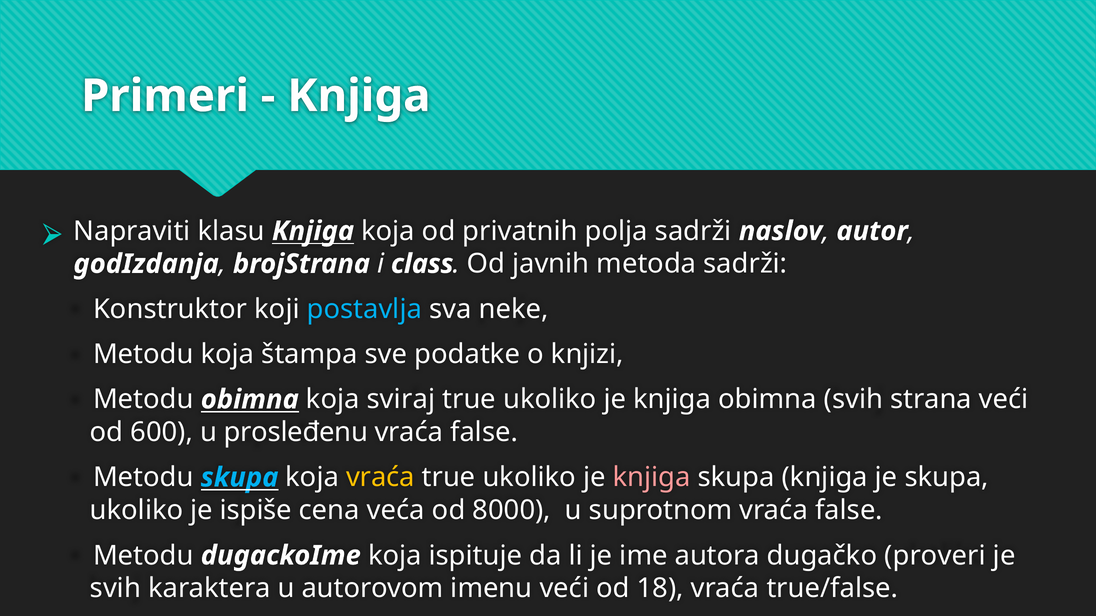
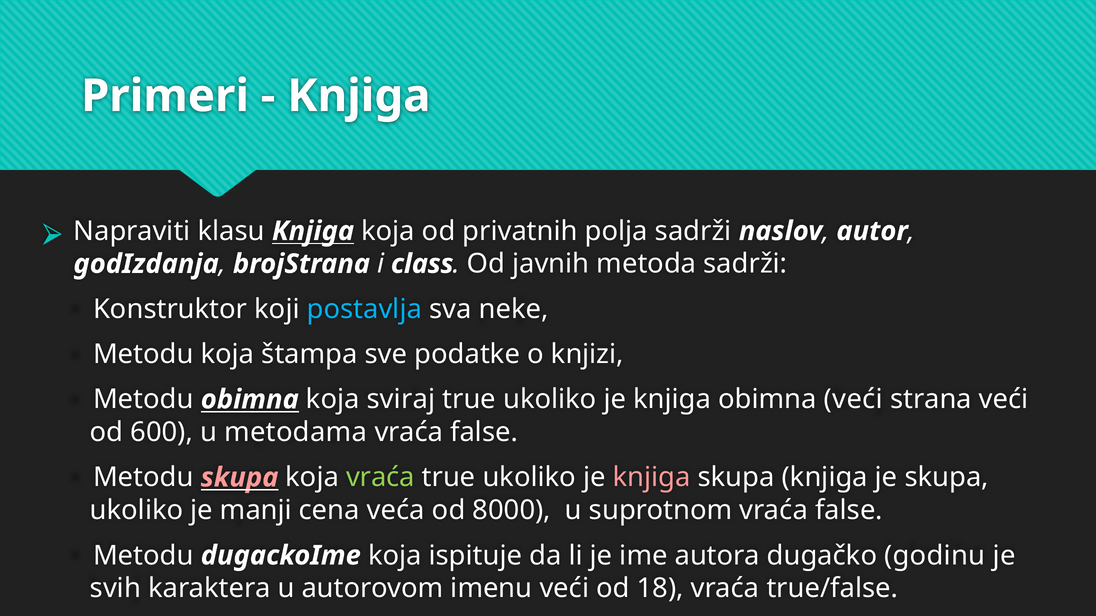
obimna svih: svih -> veći
prosleđenu: prosleđenu -> metodama
skupa at (240, 478) colour: light blue -> pink
vraća at (380, 478) colour: yellow -> light green
ispiše: ispiše -> manji
proveri: proveri -> godinu
